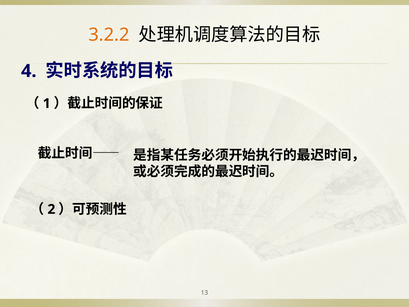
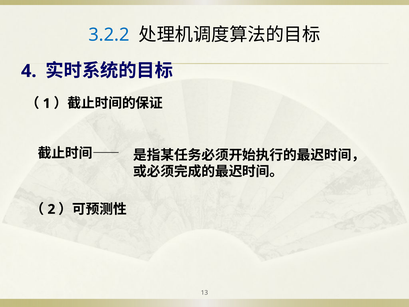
3.2.2 colour: orange -> blue
